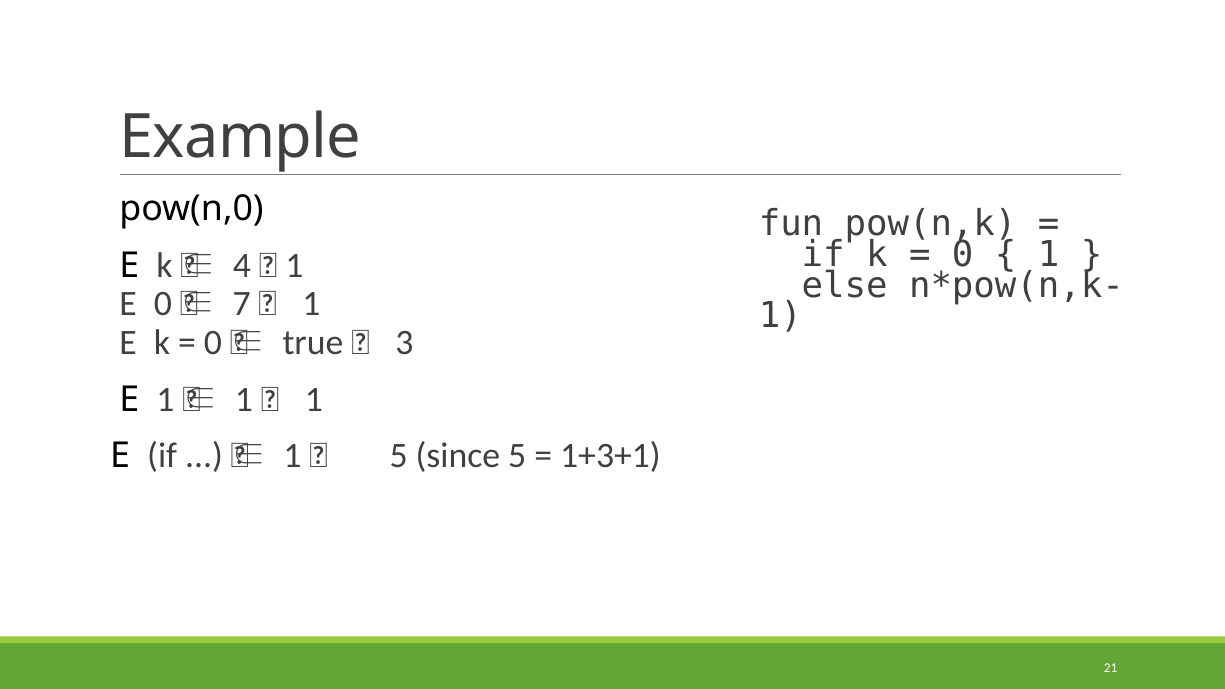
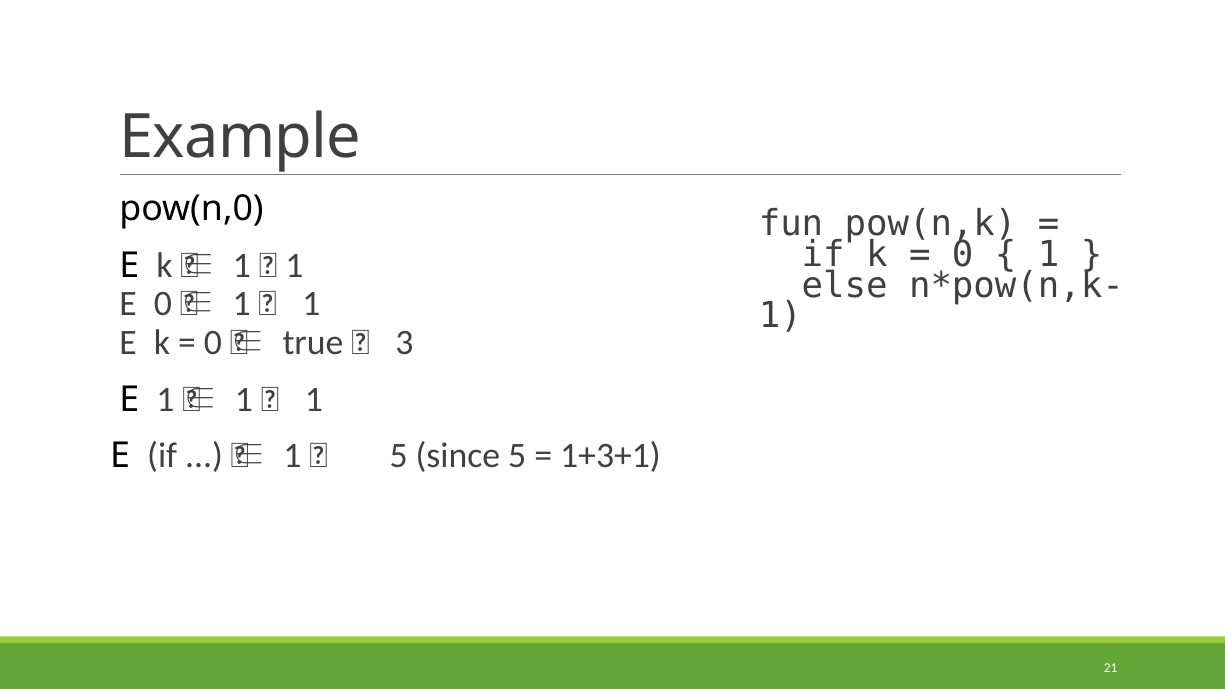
4 at (242, 266): 4 -> 1
7 at (242, 304): 7 -> 1
